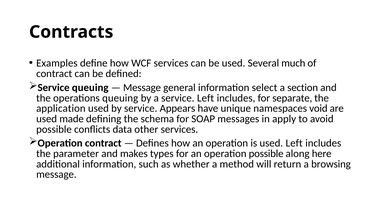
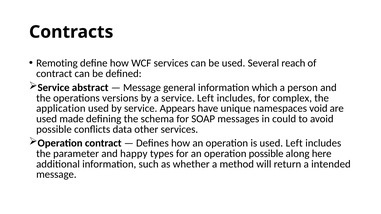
Examples: Examples -> Remoting
much: much -> reach
Service queuing: queuing -> abstract
select: select -> which
section: section -> person
operations queuing: queuing -> versions
separate: separate -> complex
apply: apply -> could
makes: makes -> happy
browsing: browsing -> intended
